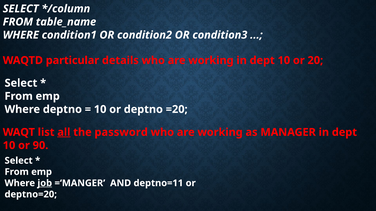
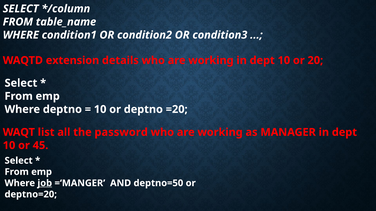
particular: particular -> extension
all underline: present -> none
90: 90 -> 45
deptno=11: deptno=11 -> deptno=50
